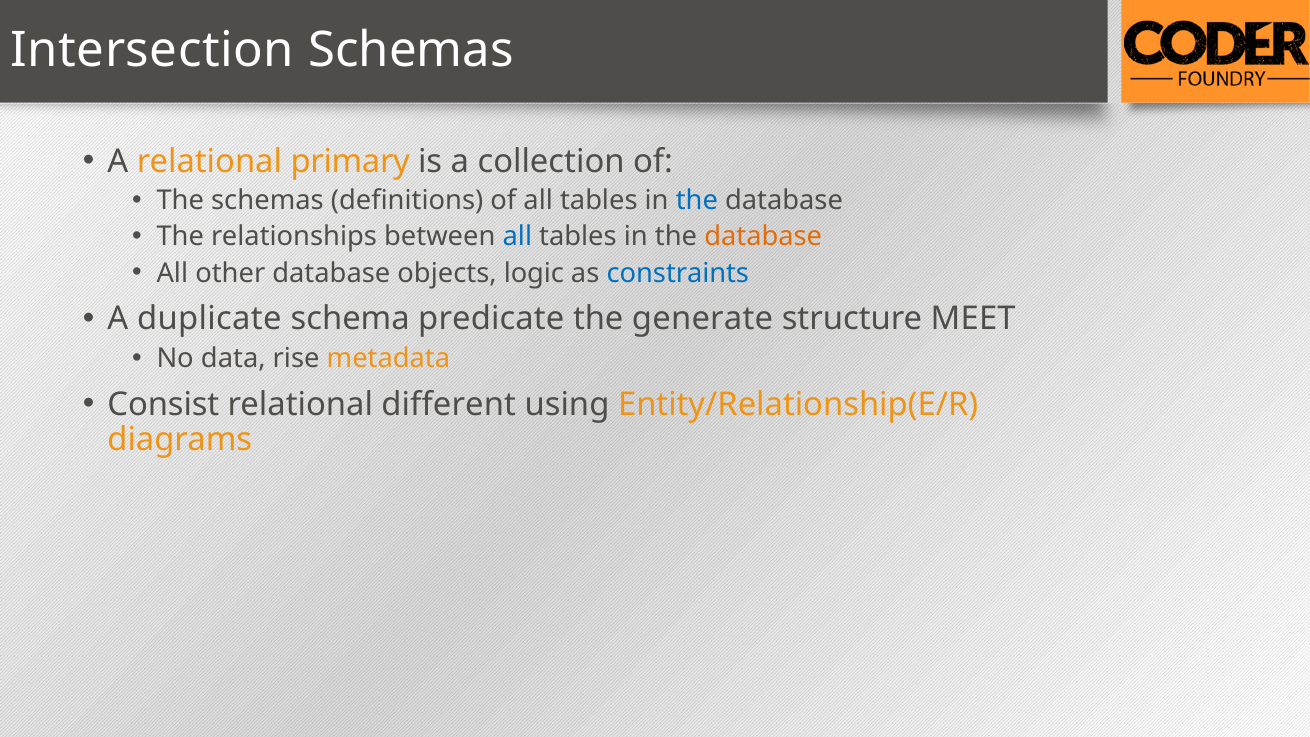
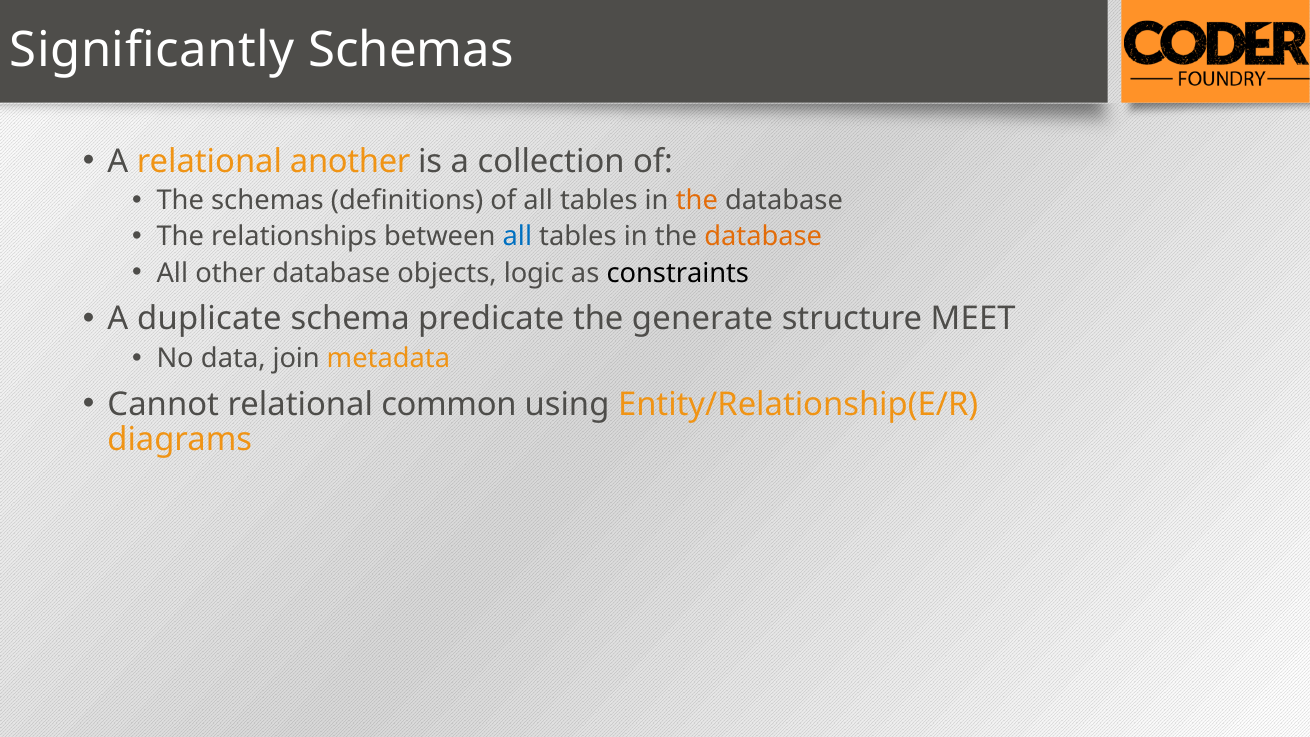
Intersection: Intersection -> Significantly
primary: primary -> another
the at (697, 200) colour: blue -> orange
constraints colour: blue -> black
rise: rise -> join
Consist: Consist -> Cannot
different: different -> common
